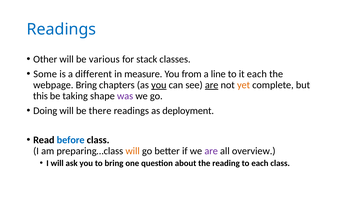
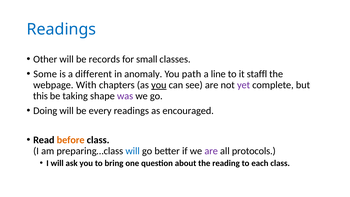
various: various -> records
stack: stack -> small
measure: measure -> anomaly
from: from -> path
it each: each -> staffl
webpage Bring: Bring -> With
are at (212, 85) underline: present -> none
yet colour: orange -> purple
there: there -> every
deployment: deployment -> encouraged
before colour: blue -> orange
will at (133, 151) colour: orange -> blue
overview: overview -> protocols
